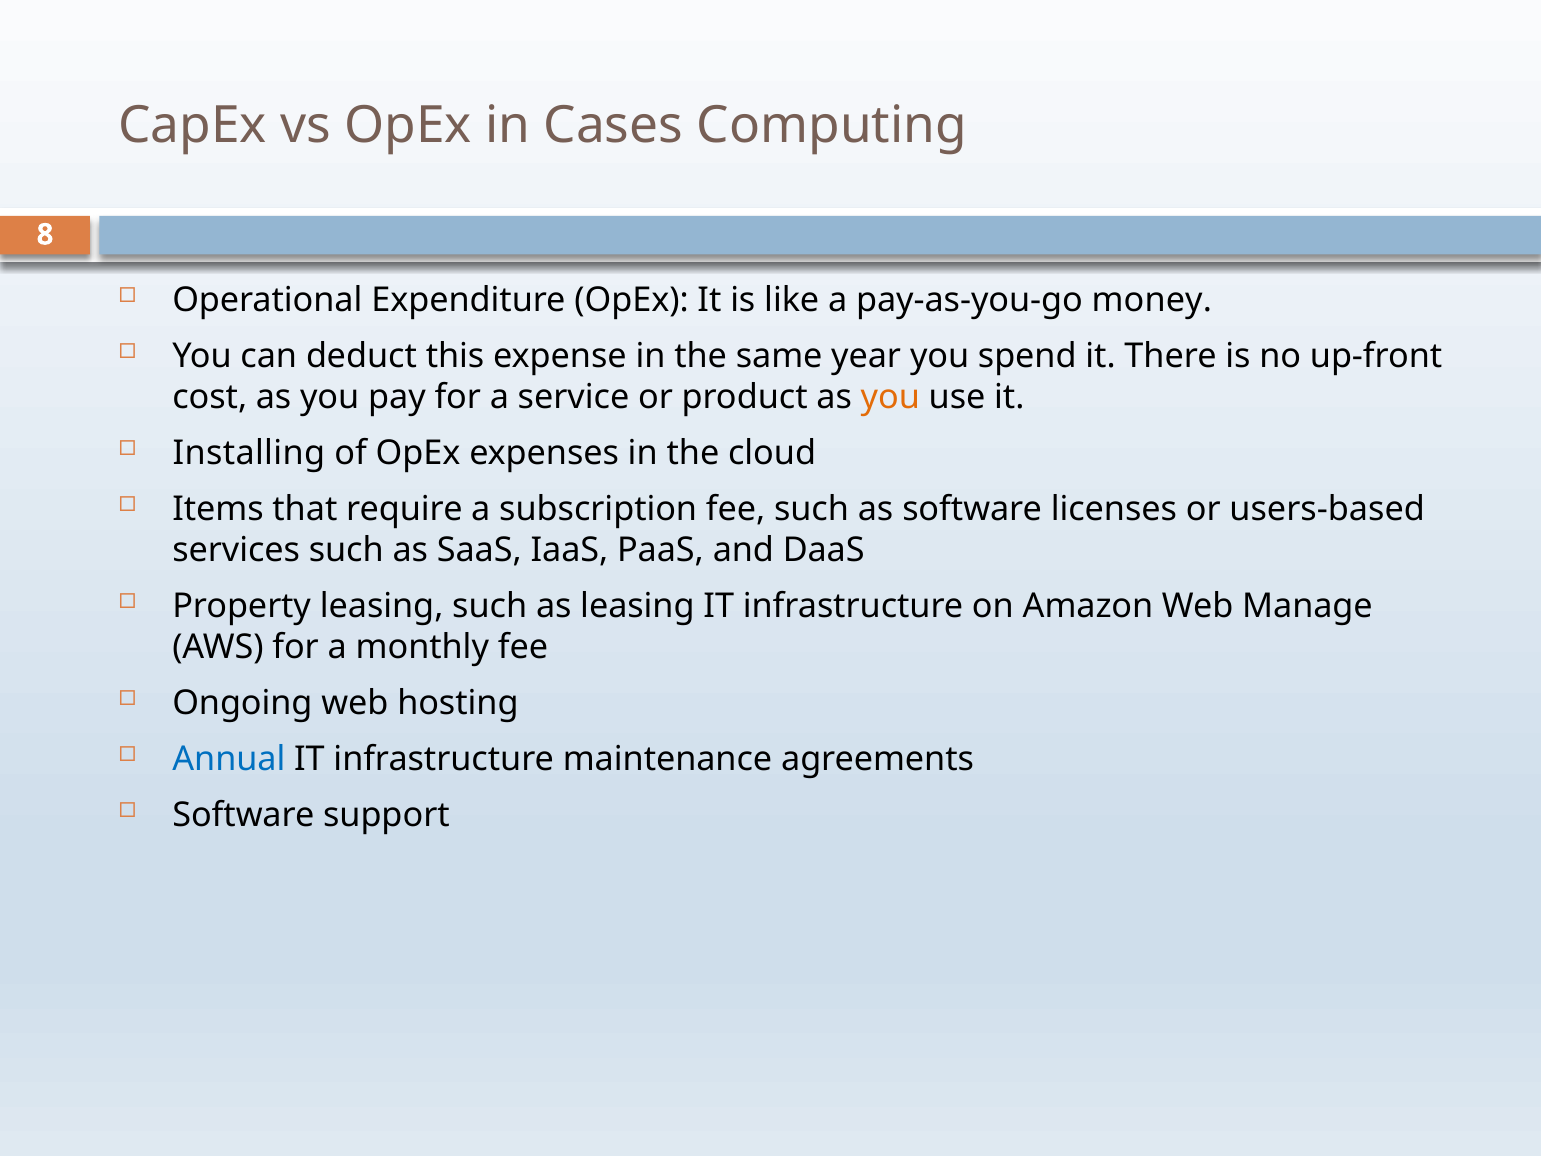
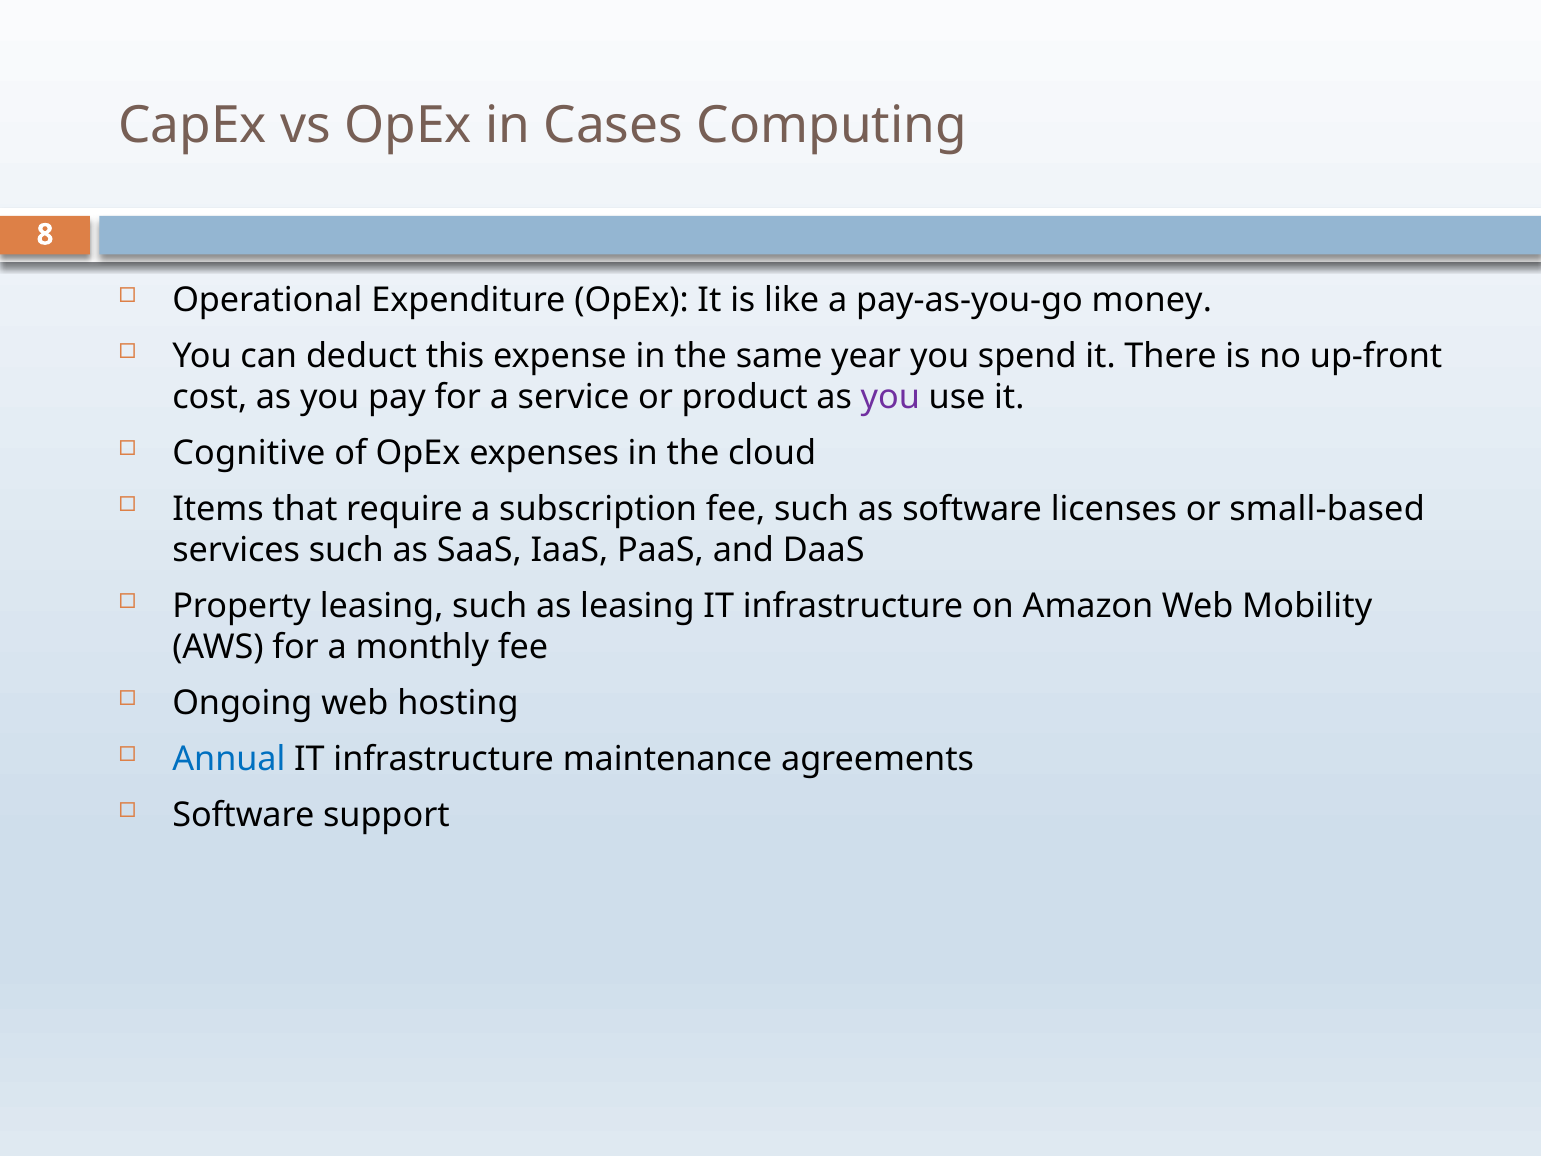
you at (890, 397) colour: orange -> purple
Installing: Installing -> Cognitive
users-based: users-based -> small-based
Manage: Manage -> Mobility
